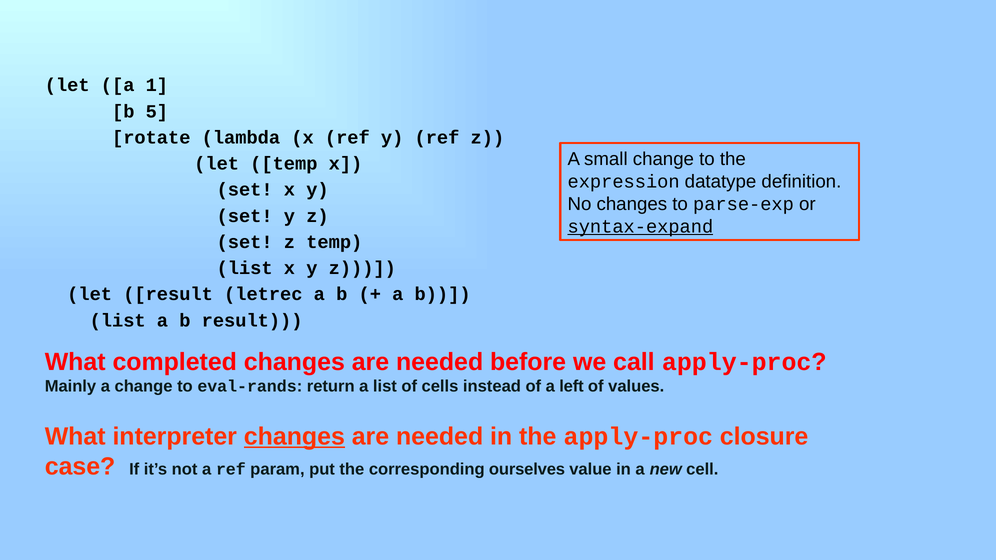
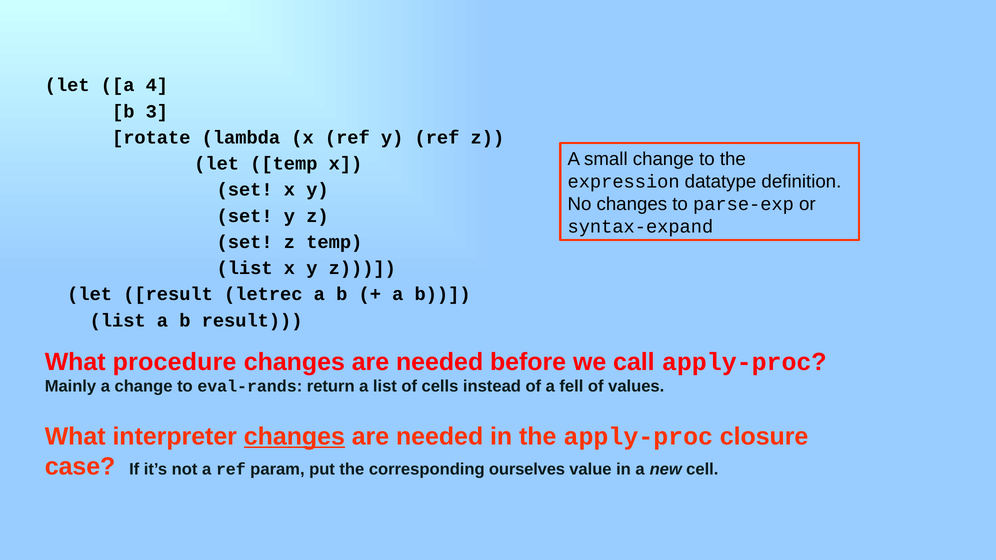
1: 1 -> 4
5: 5 -> 3
syntax-expand underline: present -> none
completed: completed -> procedure
left: left -> fell
